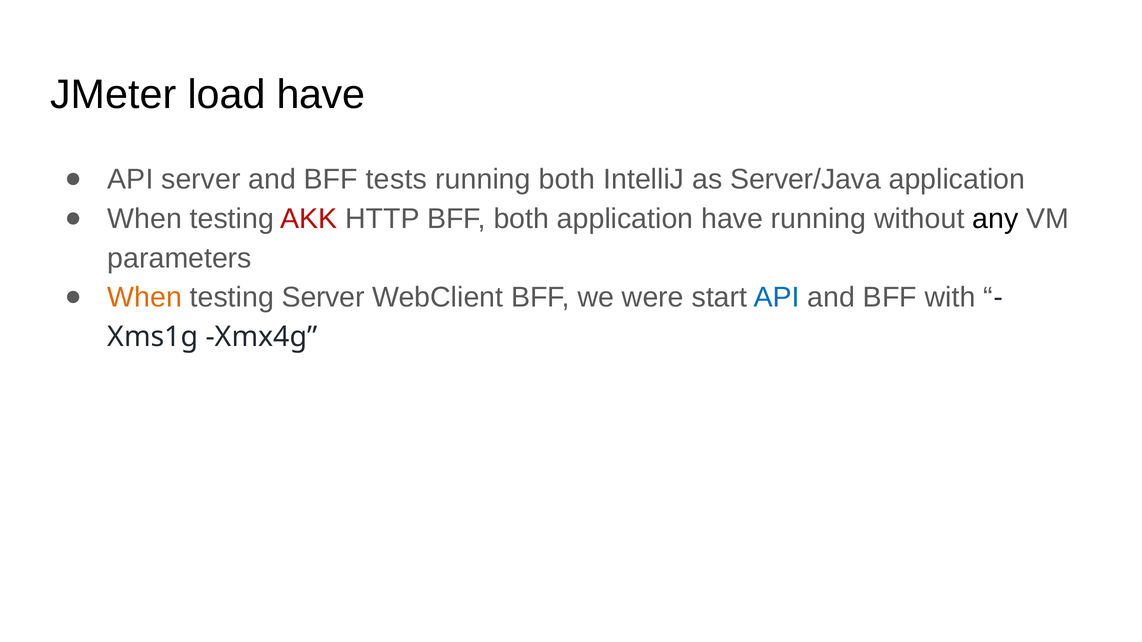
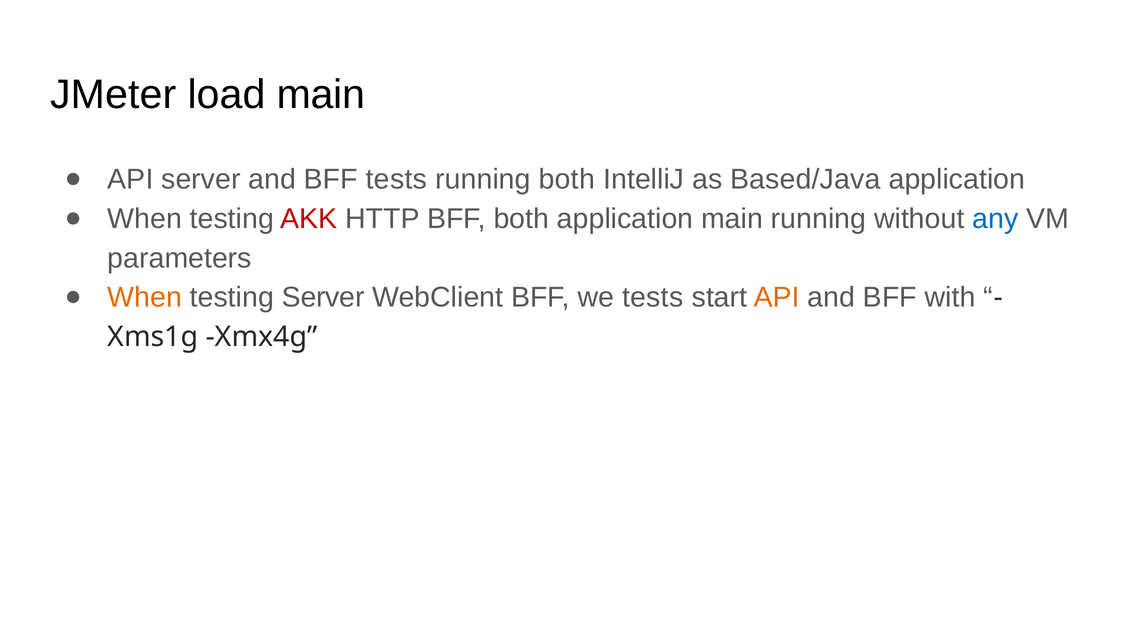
load have: have -> main
Server/Java: Server/Java -> Based/Java
application have: have -> main
any colour: black -> blue
we were: were -> tests
API at (776, 298) colour: blue -> orange
